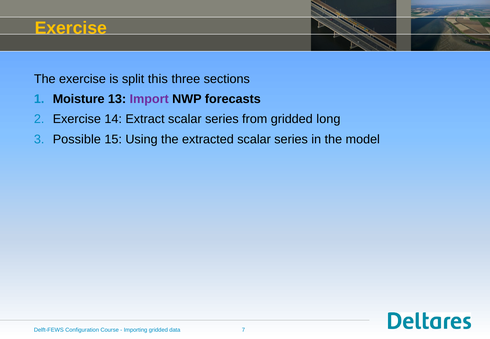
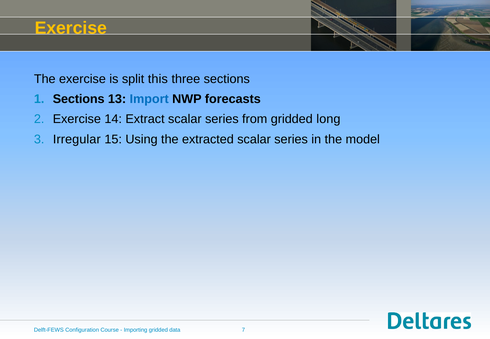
Moisture at (79, 99): Moisture -> Sections
Import colour: purple -> blue
Possible: Possible -> Irregular
